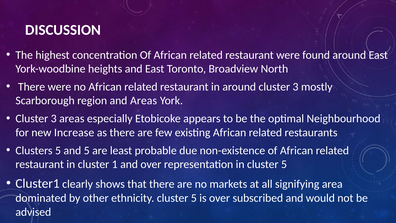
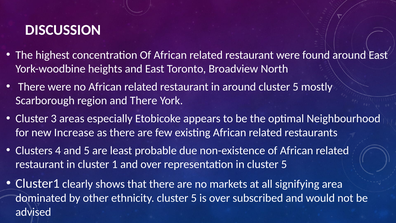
around cluster 3: 3 -> 5
and Areas: Areas -> There
Clusters 5: 5 -> 4
